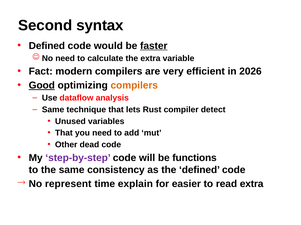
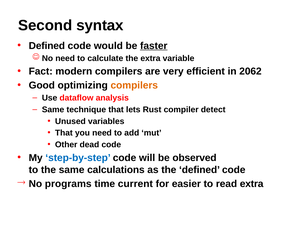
2026: 2026 -> 2062
Good underline: present -> none
step-by-step colour: purple -> blue
be functions: functions -> observed
consistency: consistency -> calculations
represent: represent -> programs
explain: explain -> current
